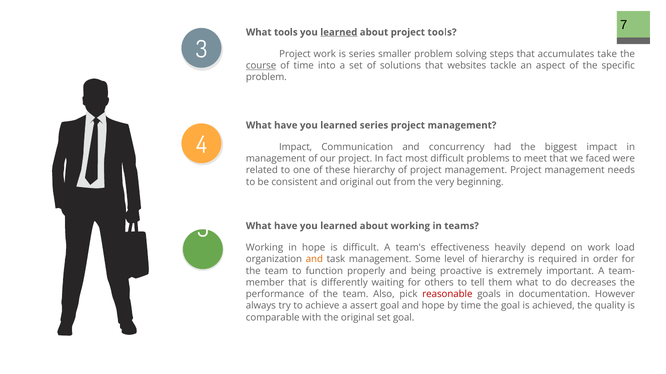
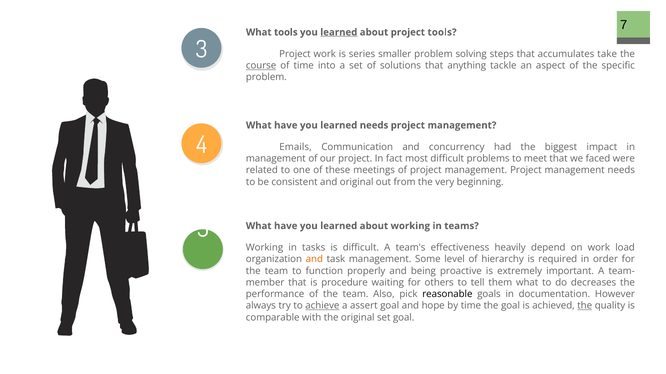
websites: websites -> anything
learned series: series -> needs
Impact at (296, 147): Impact -> Emails
these hierarchy: hierarchy -> meetings
in hope: hope -> tasks
differently: differently -> procedure
reasonable colour: red -> black
achieve underline: none -> present
the at (585, 306) underline: none -> present
